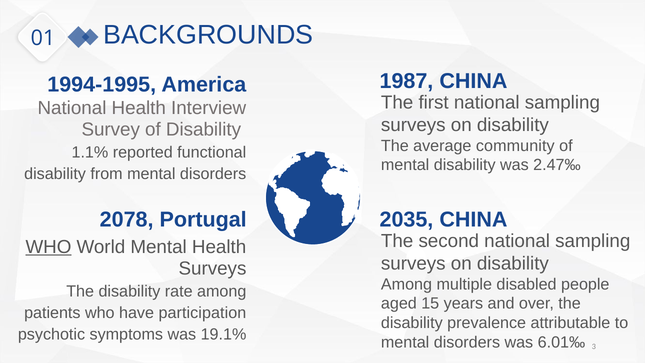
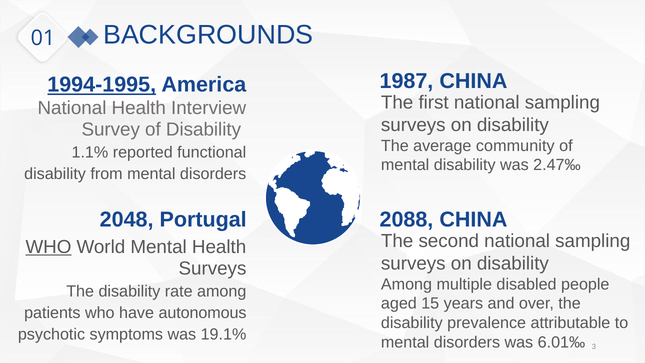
1994-1995 underline: none -> present
2078: 2078 -> 2048
2035: 2035 -> 2088
participation: participation -> autonomous
